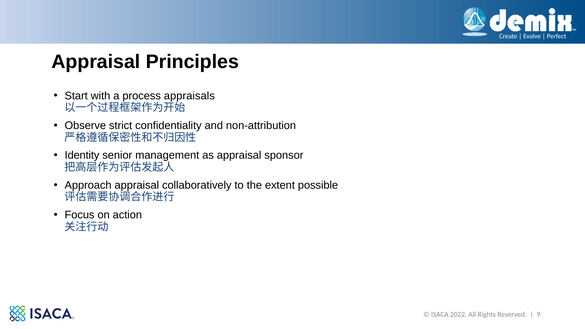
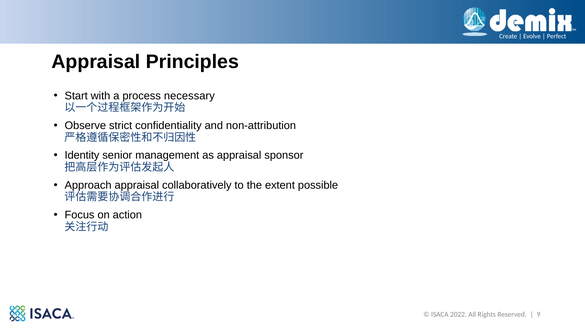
appraisals: appraisals -> necessary
